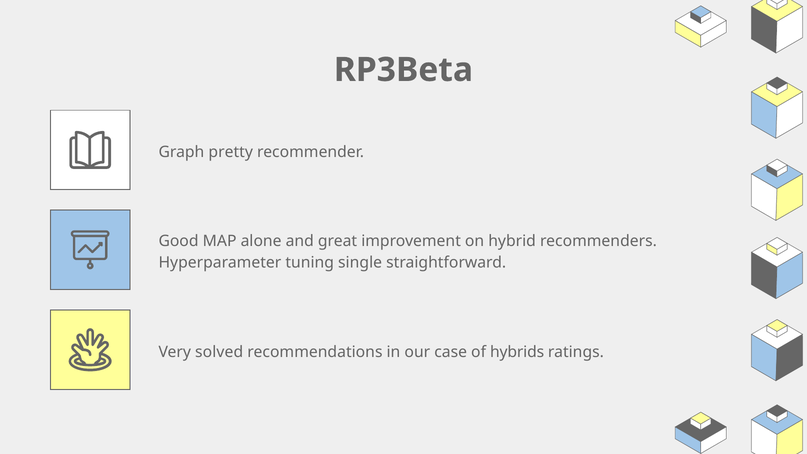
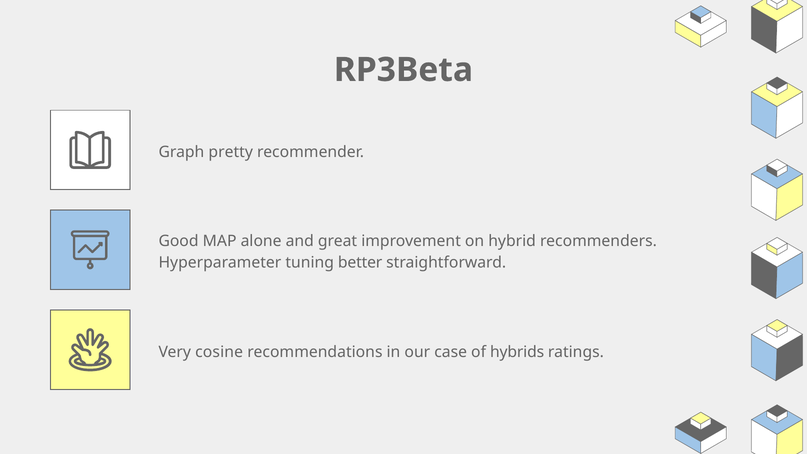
single: single -> better
solved: solved -> cosine
